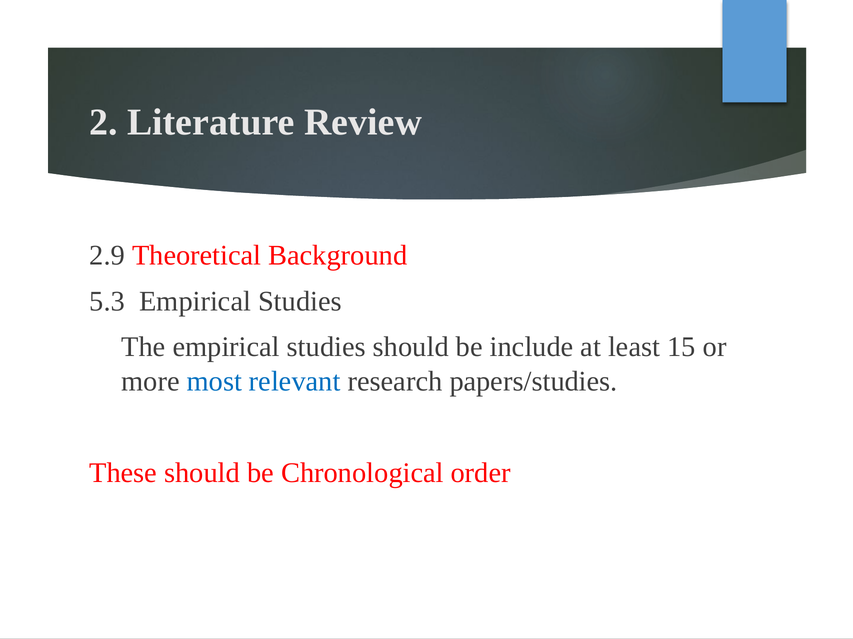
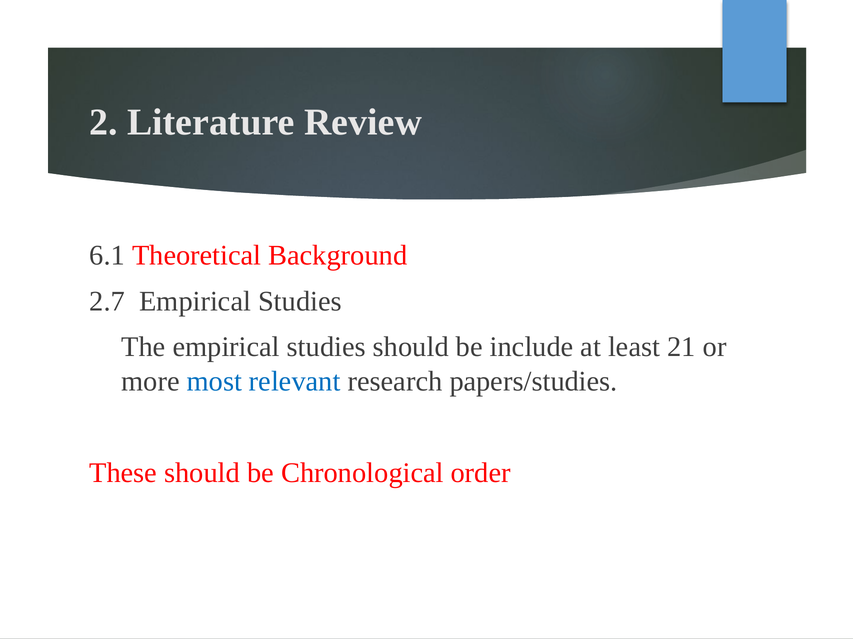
2.9: 2.9 -> 6.1
5.3: 5.3 -> 2.7
15: 15 -> 21
